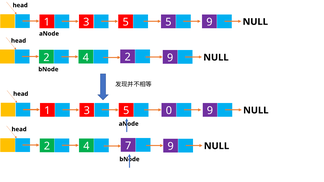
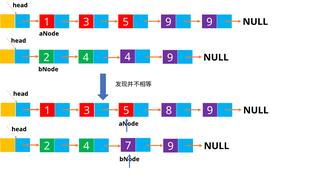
5 5: 5 -> 9
4 2: 2 -> 4
0: 0 -> 8
